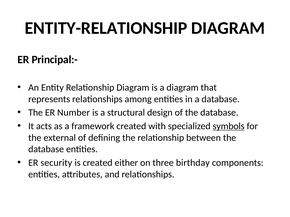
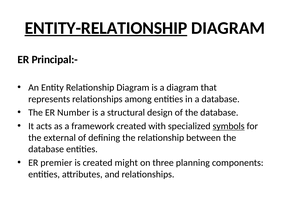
ENTITY-RELATIONSHIP underline: none -> present
security: security -> premier
either: either -> might
birthday: birthday -> planning
